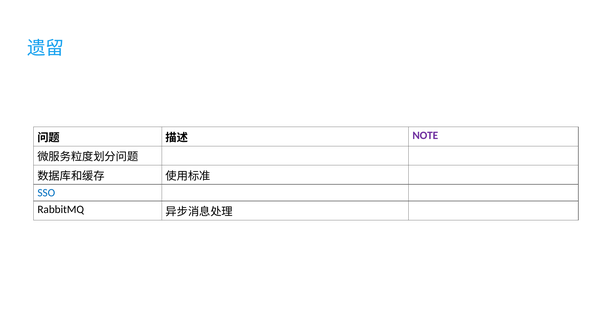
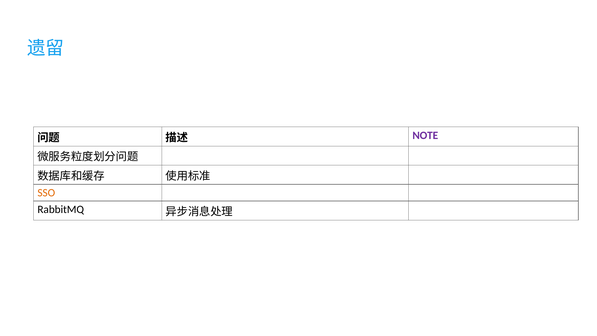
SSO colour: blue -> orange
